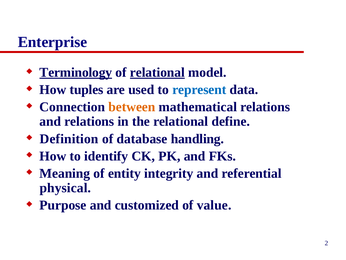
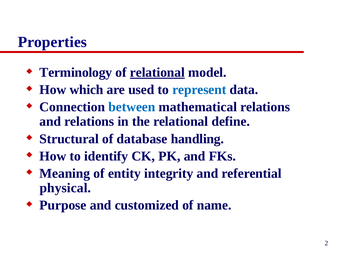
Enterprise: Enterprise -> Properties
Terminology underline: present -> none
tuples: tuples -> which
between colour: orange -> blue
Definition: Definition -> Structural
value: value -> name
